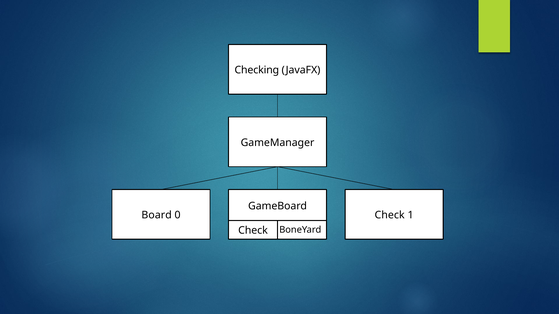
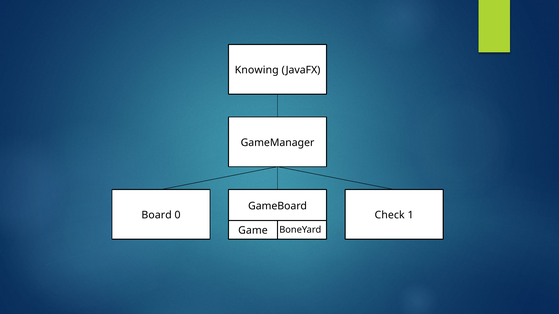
Checking: Checking -> Knowing
Check at (253, 231): Check -> Game
